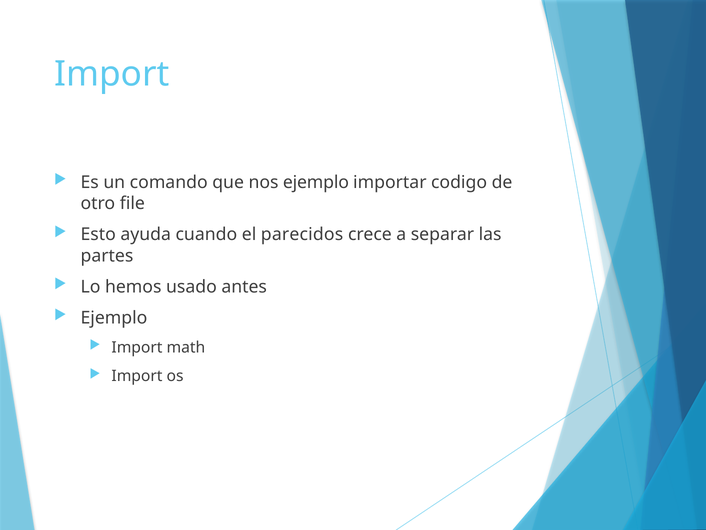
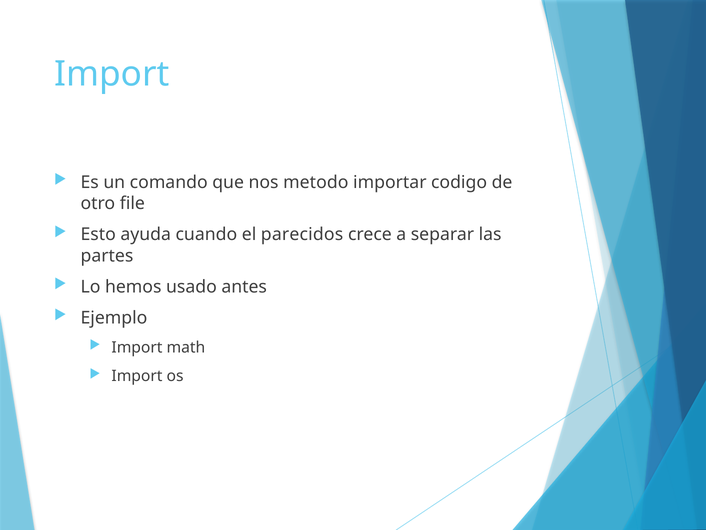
nos ejemplo: ejemplo -> metodo
